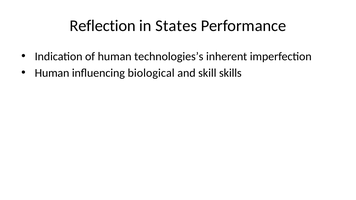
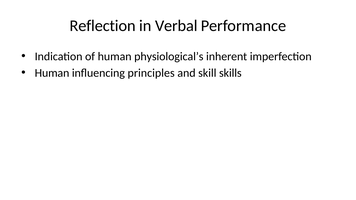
States: States -> Verbal
technologies’s: technologies’s -> physiological’s
biological: biological -> principles
